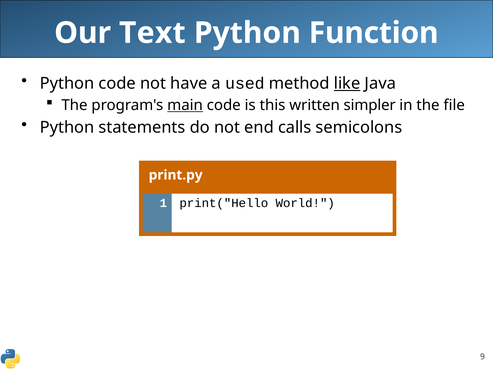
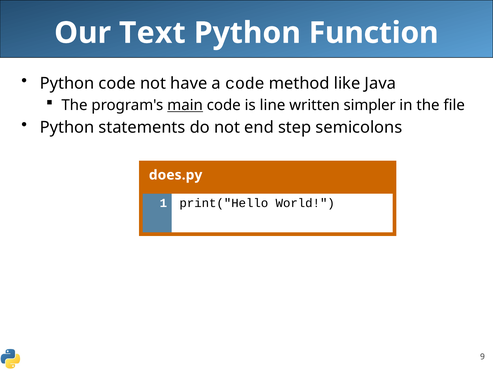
a used: used -> code
like underline: present -> none
this: this -> line
calls: calls -> step
print.py: print.py -> does.py
